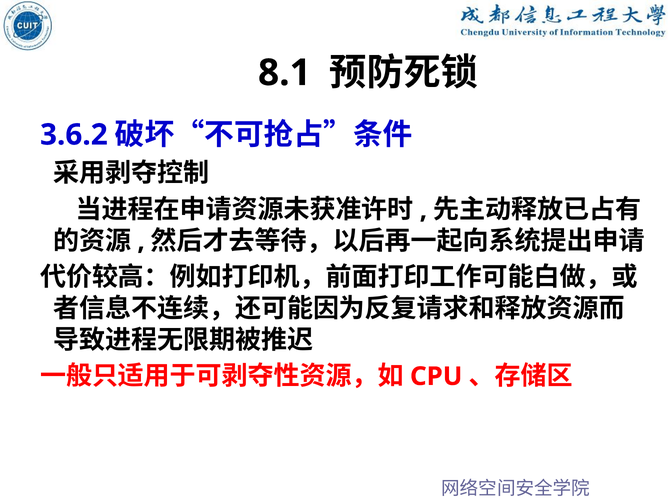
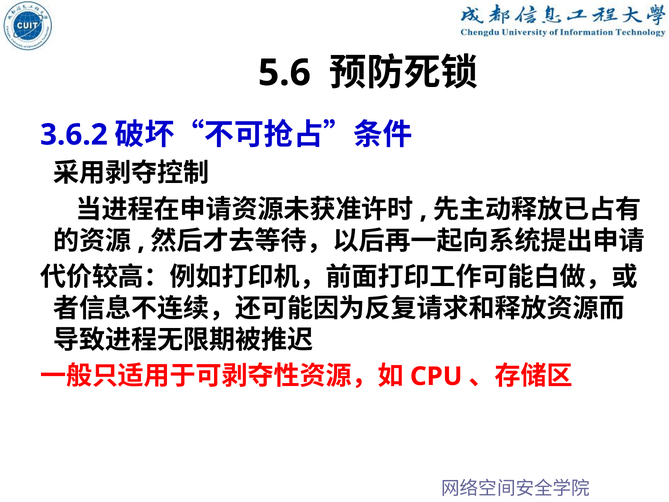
8.1: 8.1 -> 5.6
